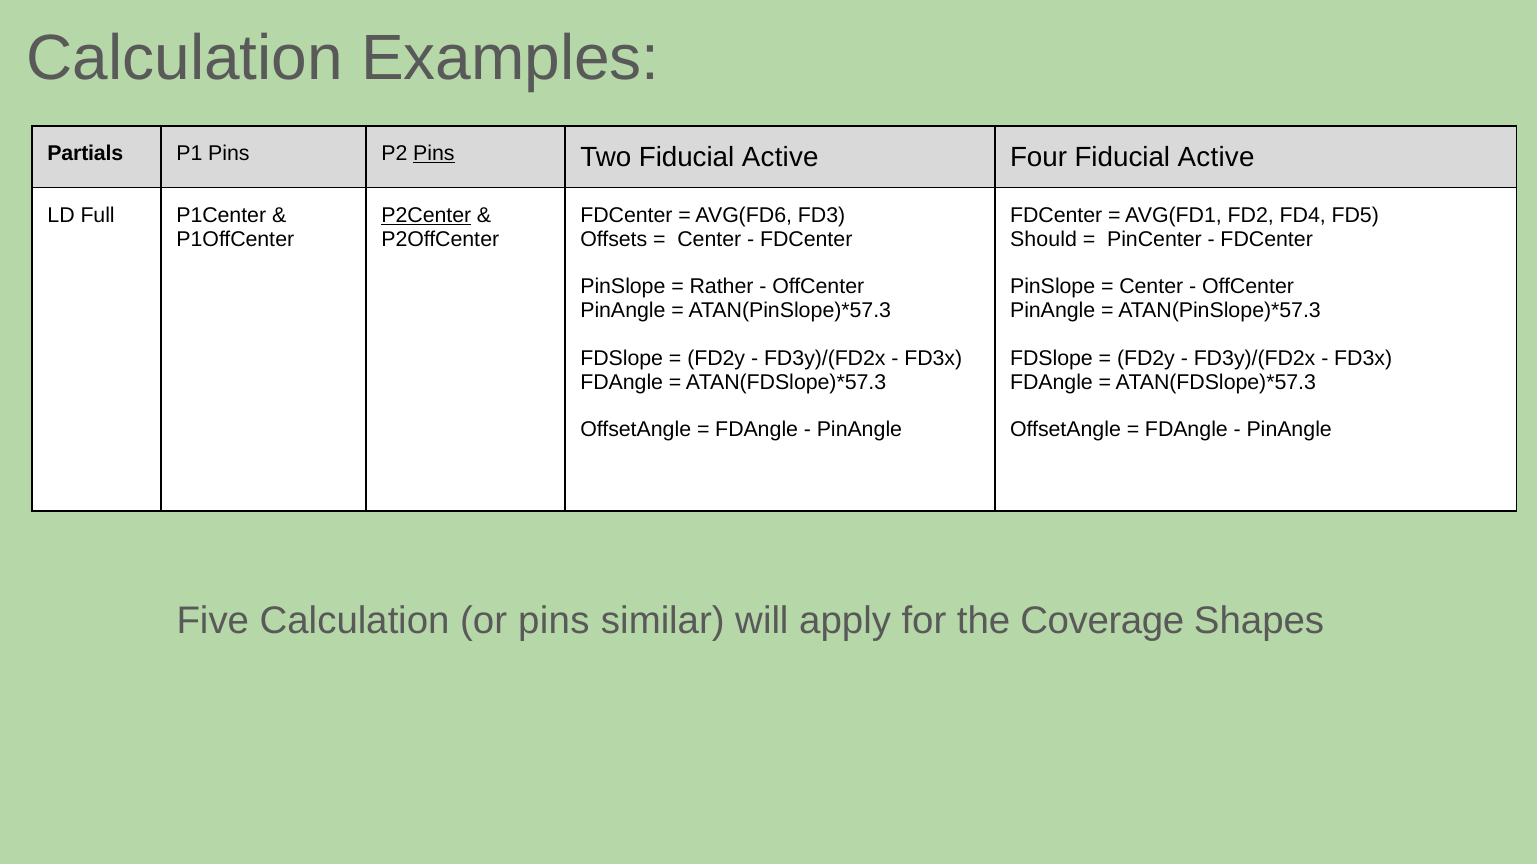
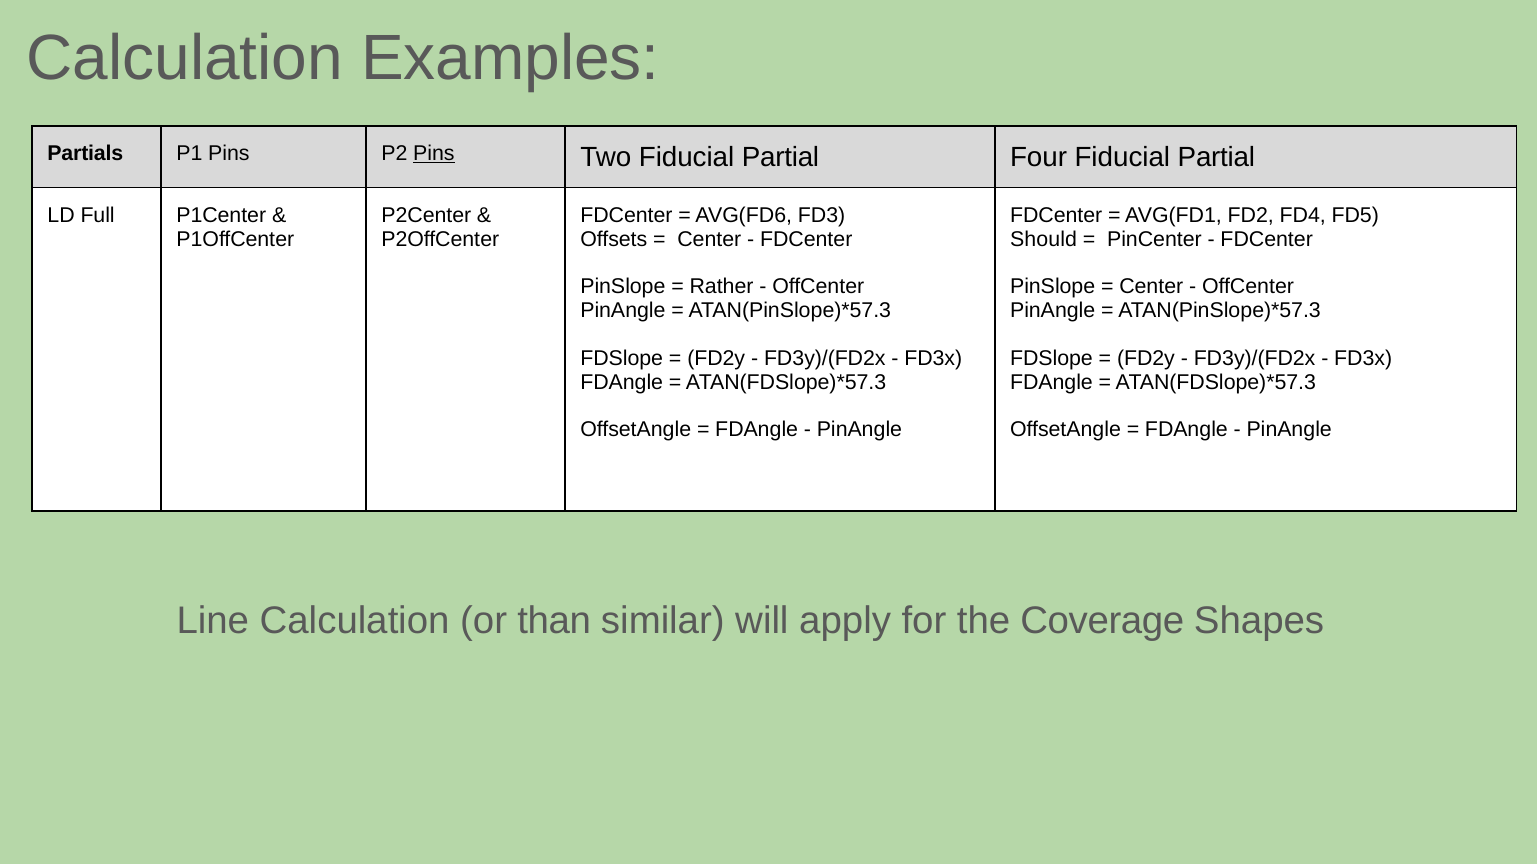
Two Fiducial Active: Active -> Partial
Four Fiducial Active: Active -> Partial
P2Center underline: present -> none
Five: Five -> Line
or pins: pins -> than
